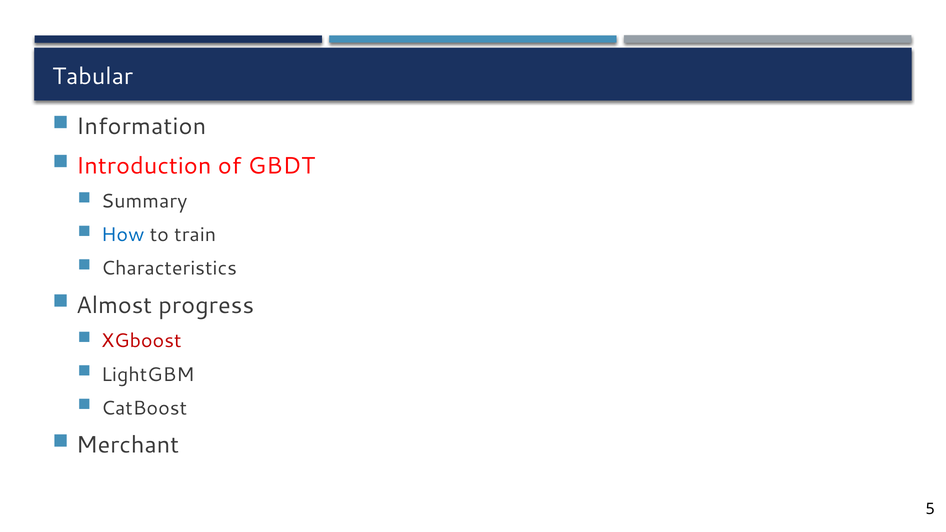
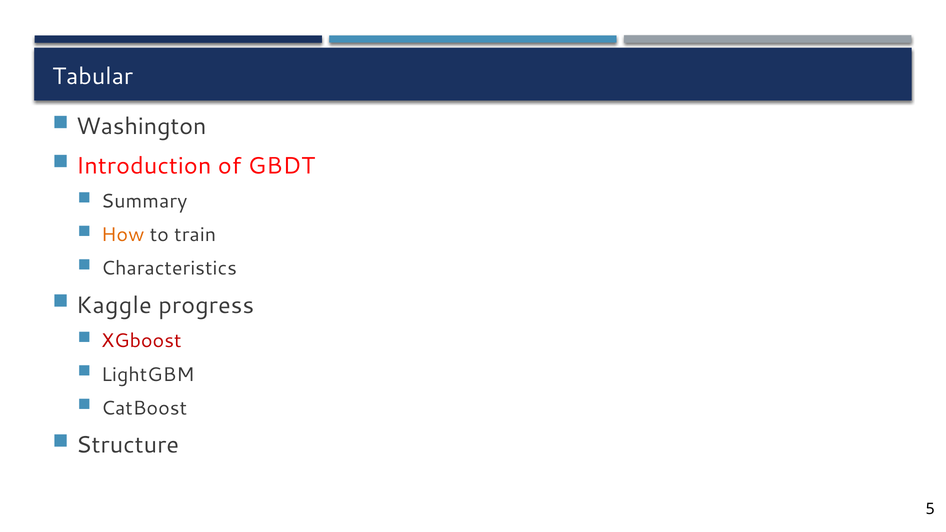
Information: Information -> Washington
How colour: blue -> orange
Almost: Almost -> Kaggle
Merchant: Merchant -> Structure
